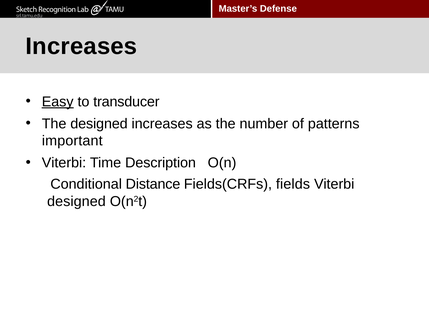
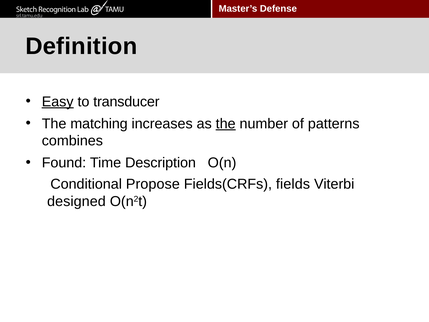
Increases at (81, 46): Increases -> Definition
The designed: designed -> matching
the at (226, 124) underline: none -> present
important: important -> combines
Viterbi at (64, 163): Viterbi -> Found
Distance: Distance -> Propose
